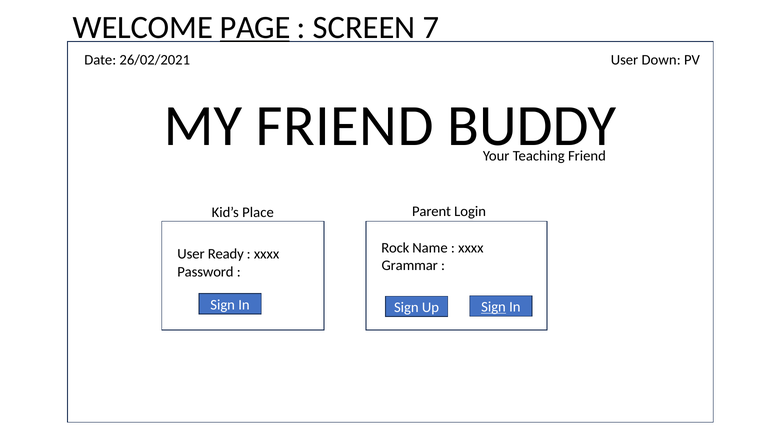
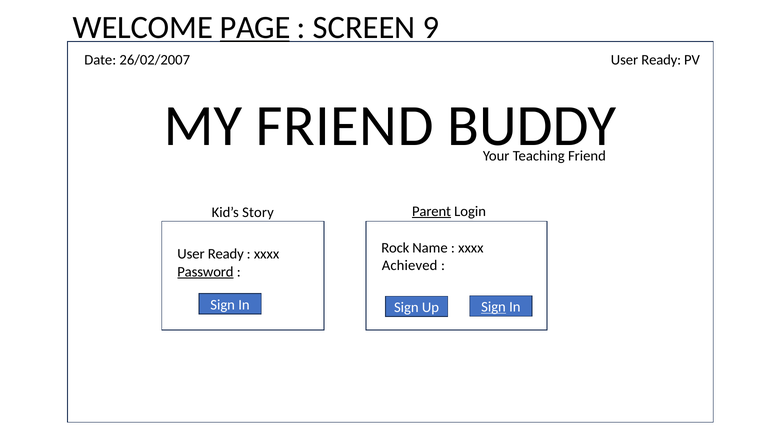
7: 7 -> 9
26/02/2021: 26/02/2021 -> 26/02/2007
Down at (661, 60): Down -> Ready
Parent underline: none -> present
Place: Place -> Story
Grammar: Grammar -> Achieved
Password underline: none -> present
